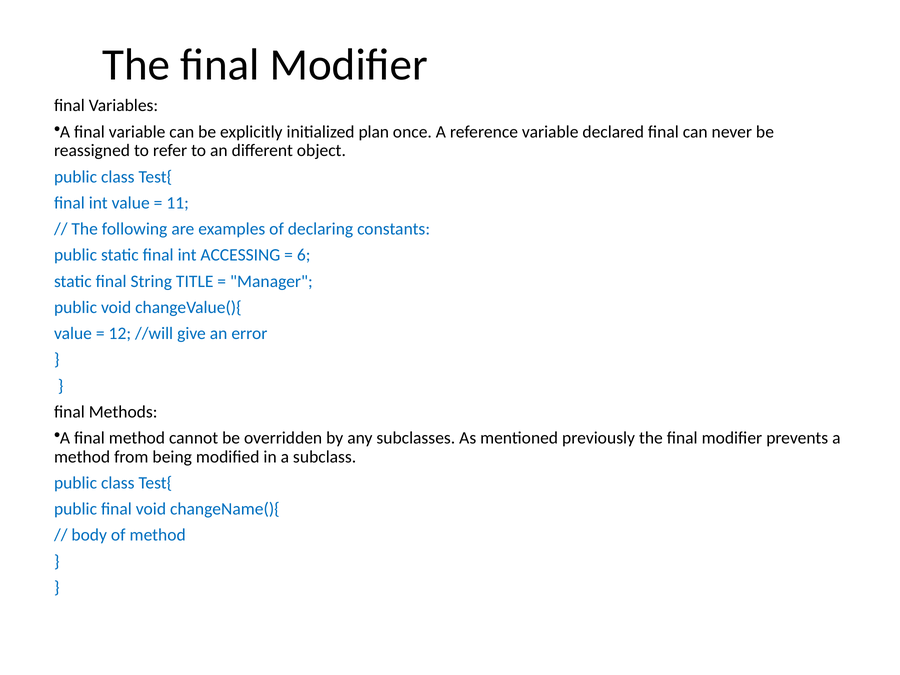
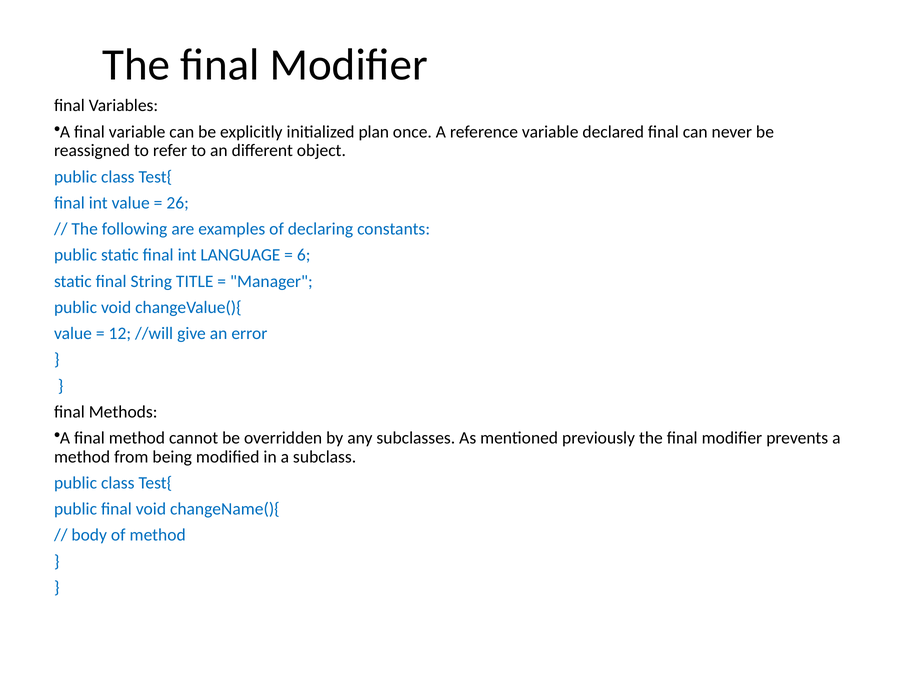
11: 11 -> 26
ACCESSING: ACCESSING -> LANGUAGE
